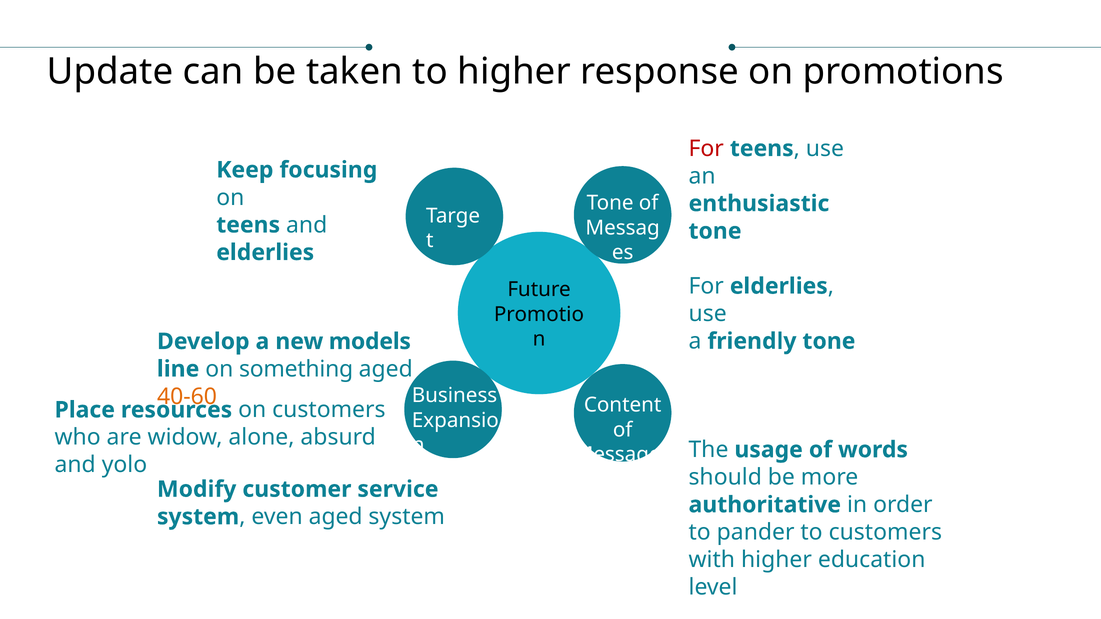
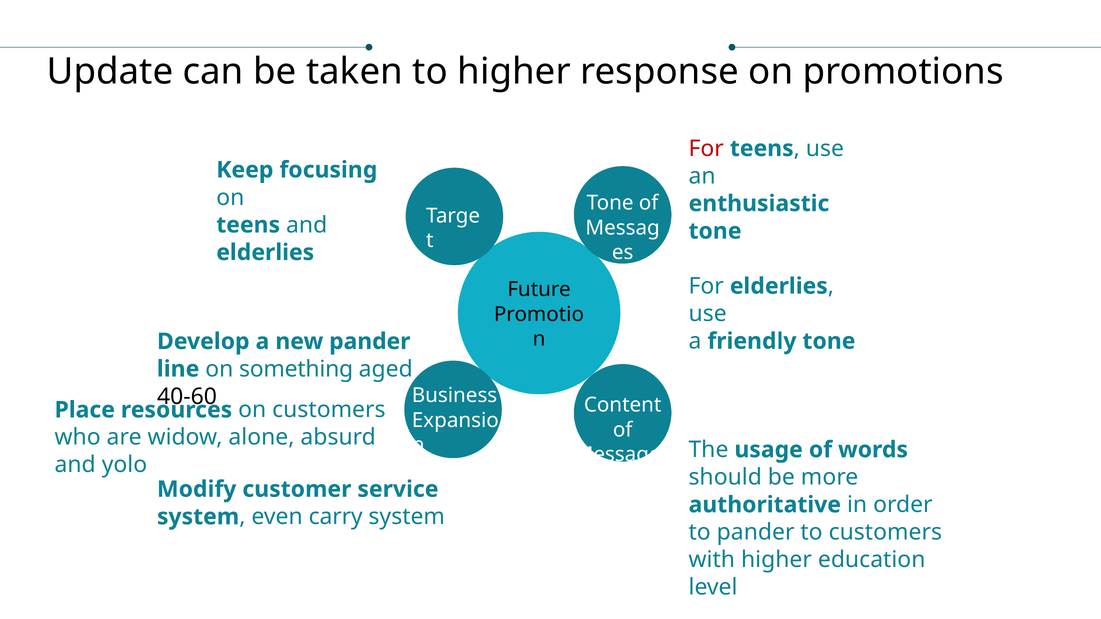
new models: models -> pander
40-60 colour: orange -> black
even aged: aged -> carry
